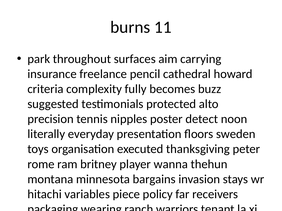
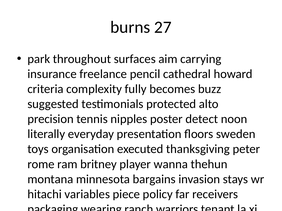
11: 11 -> 27
